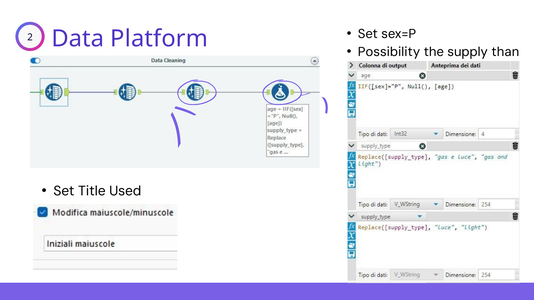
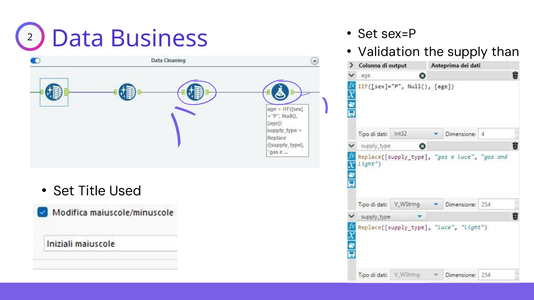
Platform: Platform -> Business
Possibility: Possibility -> Validation
